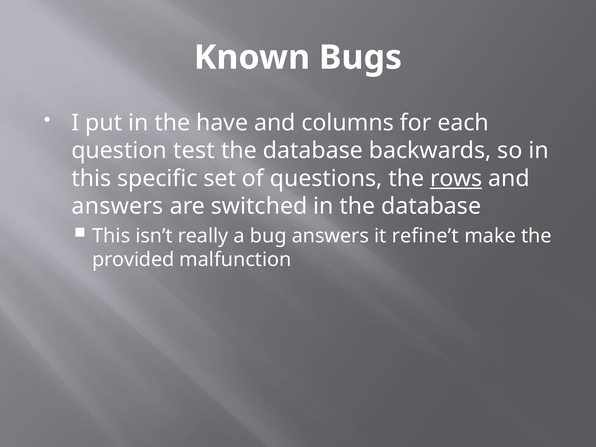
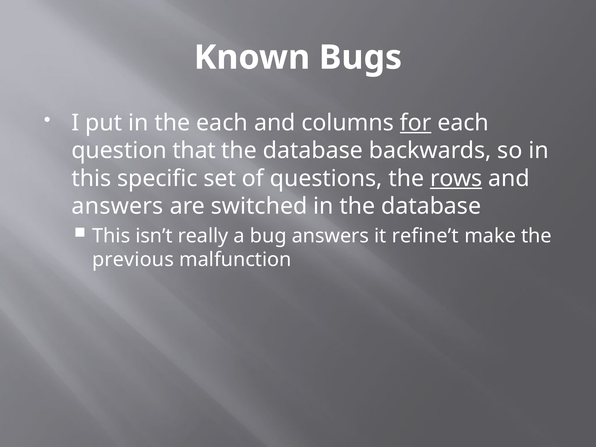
the have: have -> each
for underline: none -> present
test: test -> that
provided: provided -> previous
